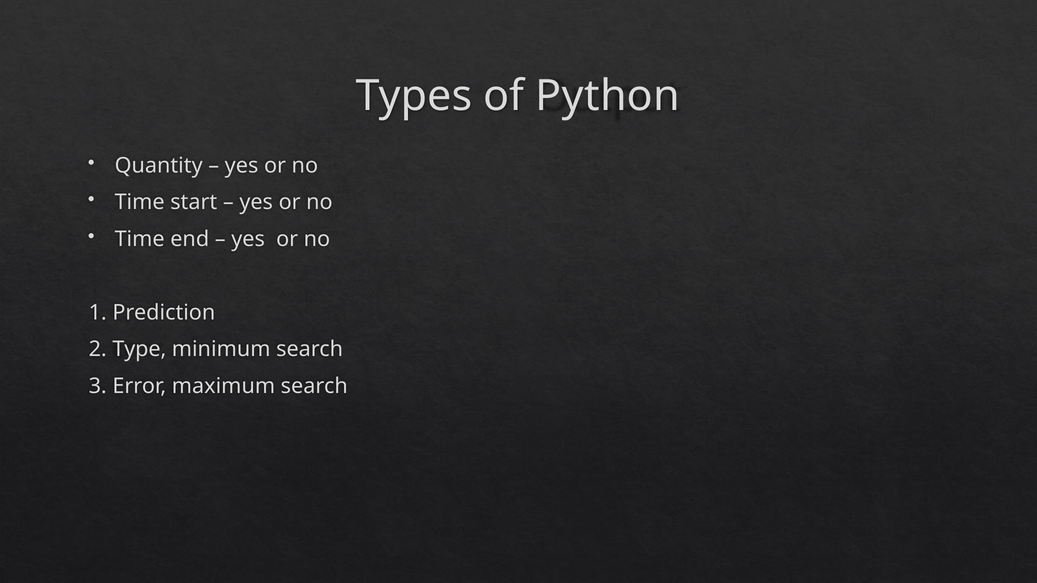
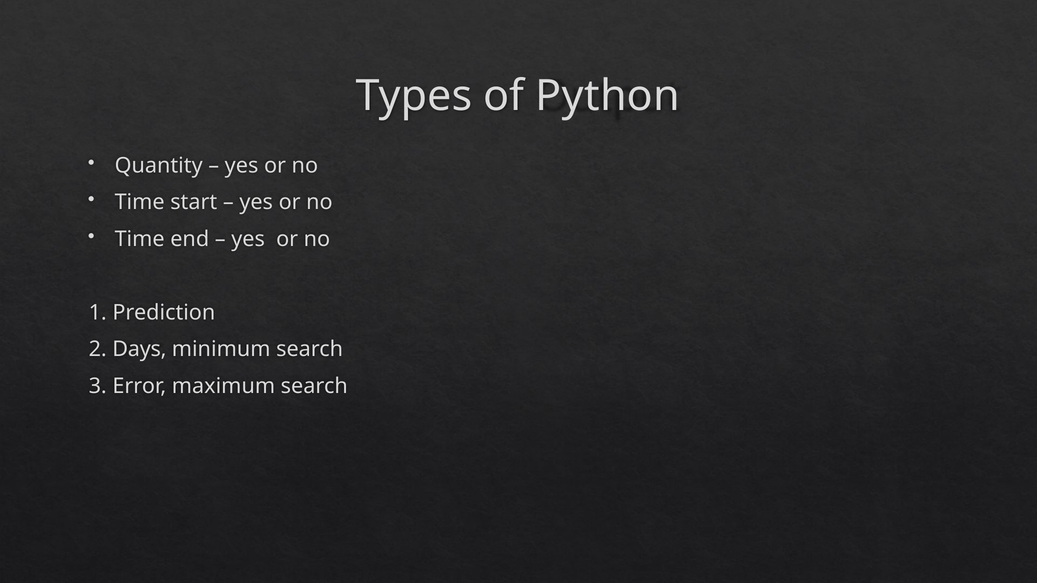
Type: Type -> Days
